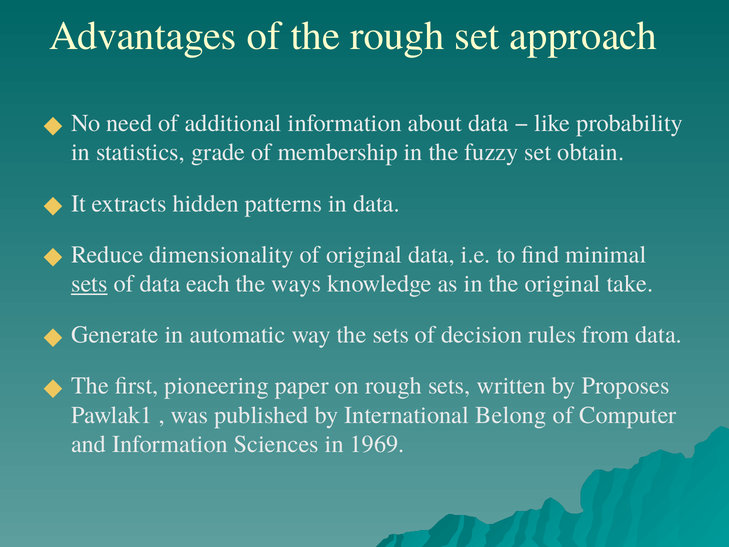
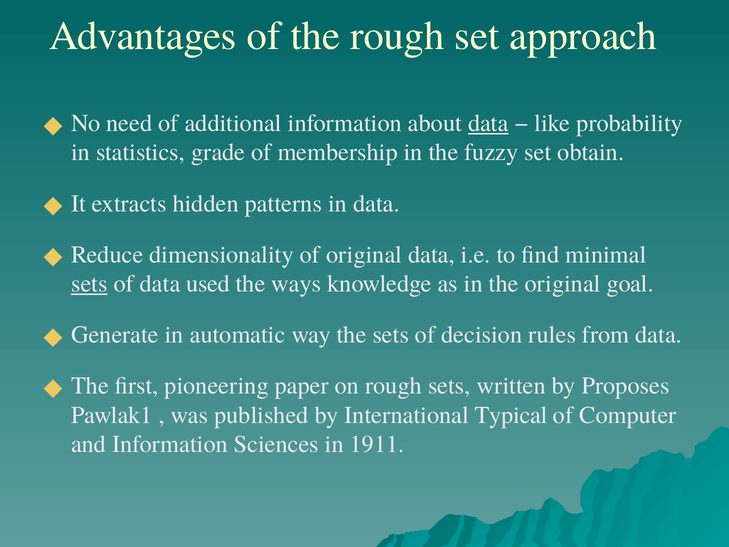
data at (488, 123) underline: none -> present
each: each -> used
take: take -> goal
Belong: Belong -> Typical
1969: 1969 -> 1911
